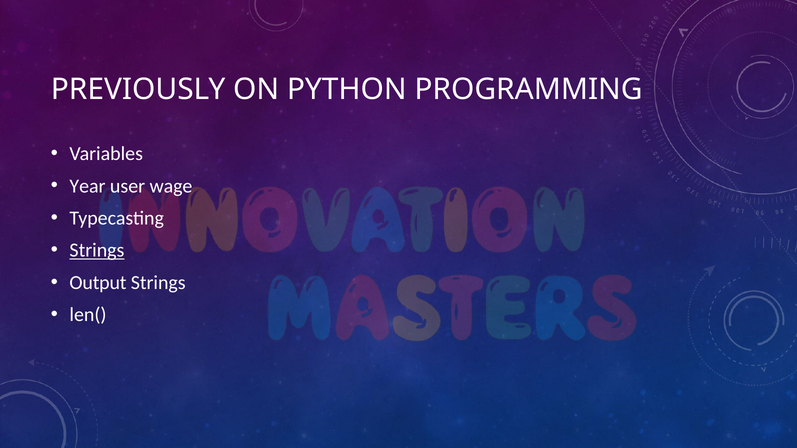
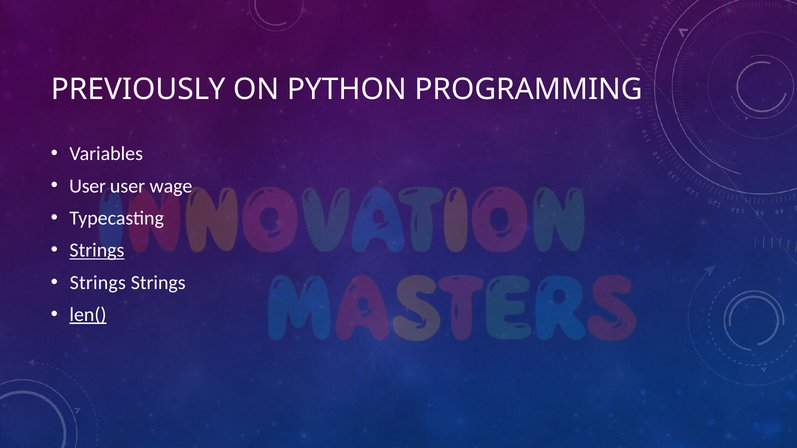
Year at (88, 186): Year -> User
Output at (98, 283): Output -> Strings
len( underline: none -> present
